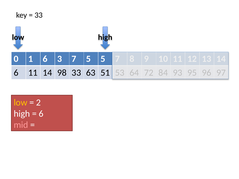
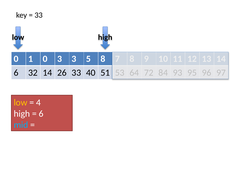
1 6: 6 -> 0
3 7: 7 -> 3
5 5: 5 -> 8
6 11: 11 -> 32
98: 98 -> 26
63: 63 -> 40
2: 2 -> 4
mid colour: pink -> light blue
